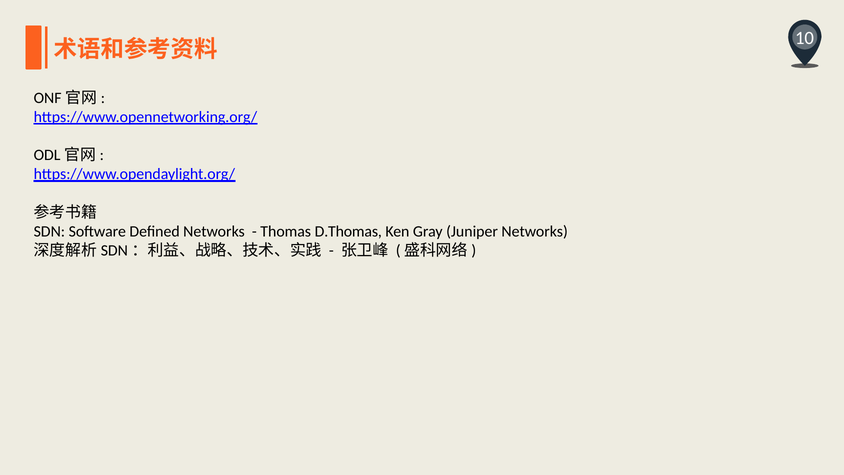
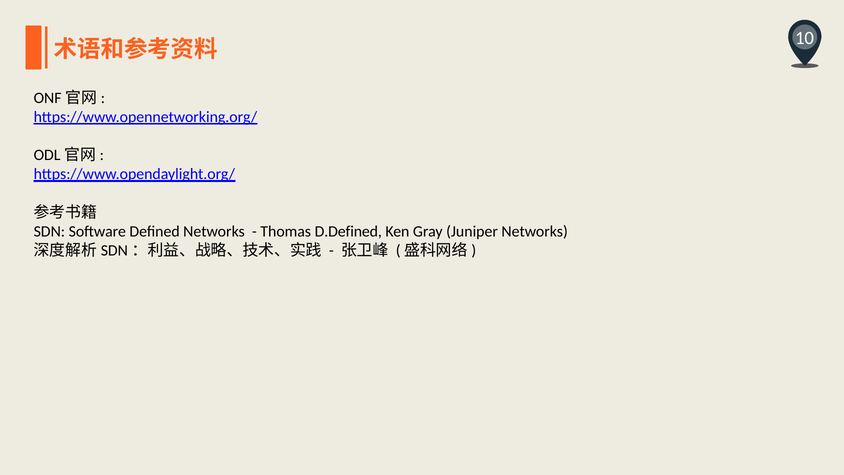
D.Thomas: D.Thomas -> D.Defined
